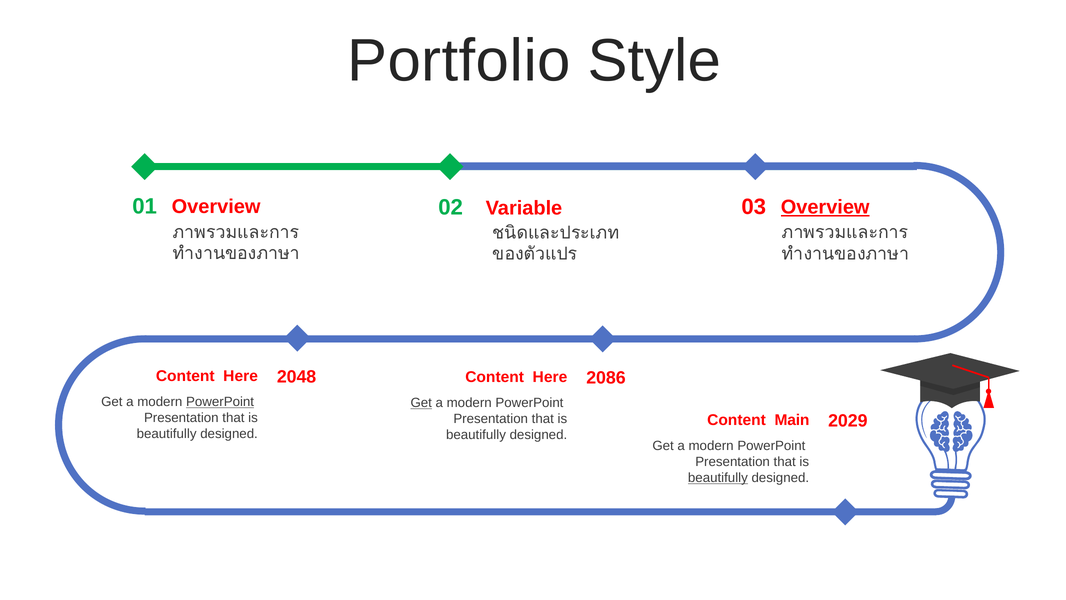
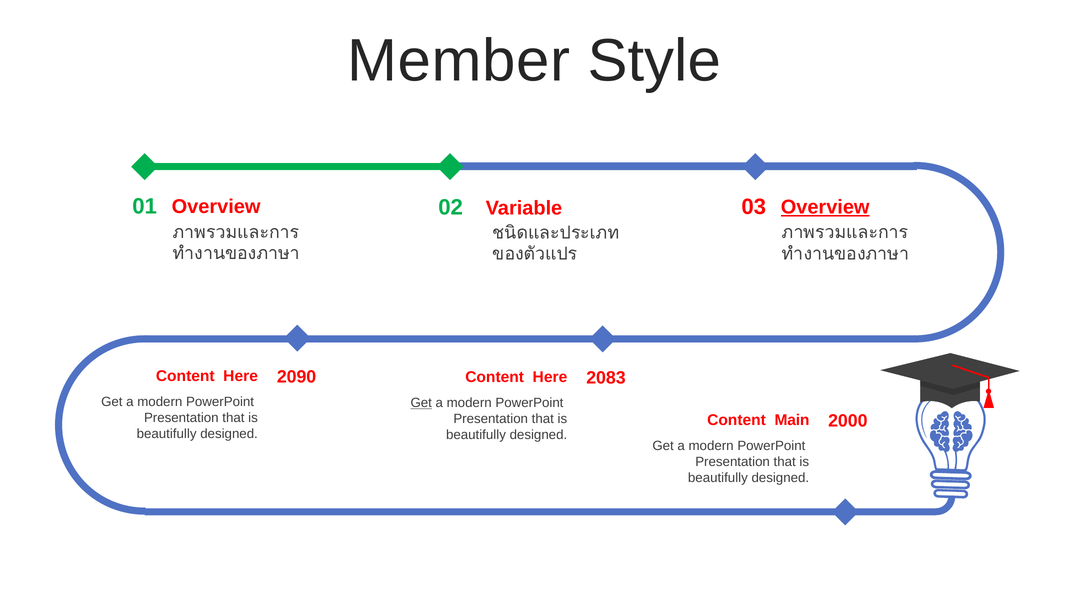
Portfolio: Portfolio -> Member
2048: 2048 -> 2090
2086: 2086 -> 2083
PowerPoint at (220, 402) underline: present -> none
2029: 2029 -> 2000
beautifully at (718, 478) underline: present -> none
